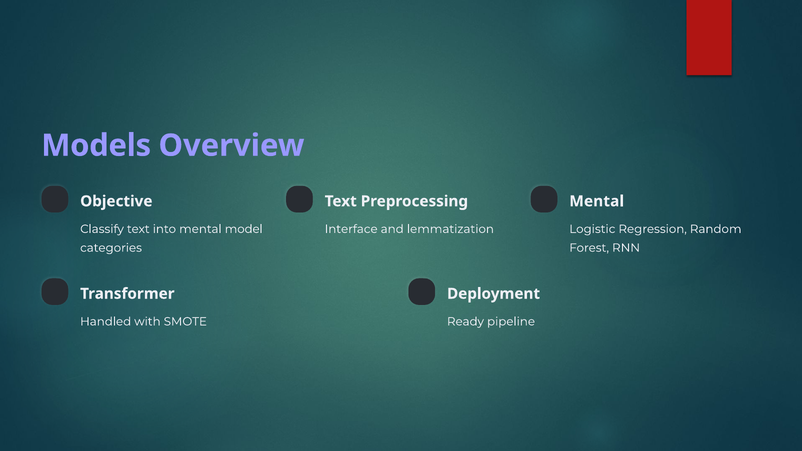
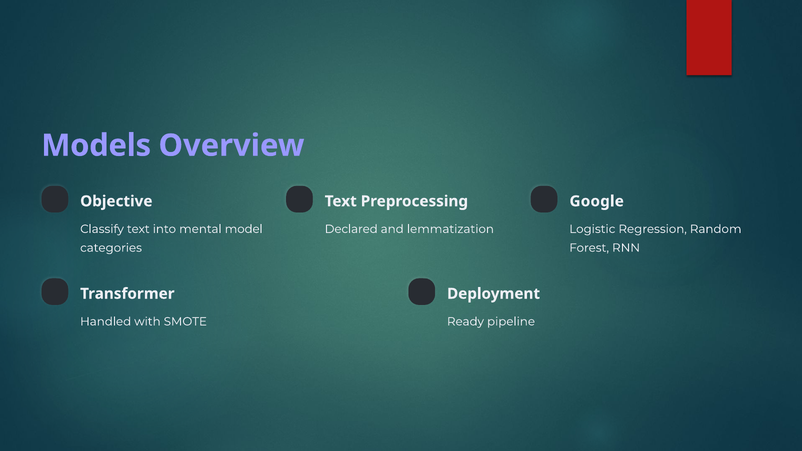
Mental at (597, 201): Mental -> Google
Interface: Interface -> Declared
